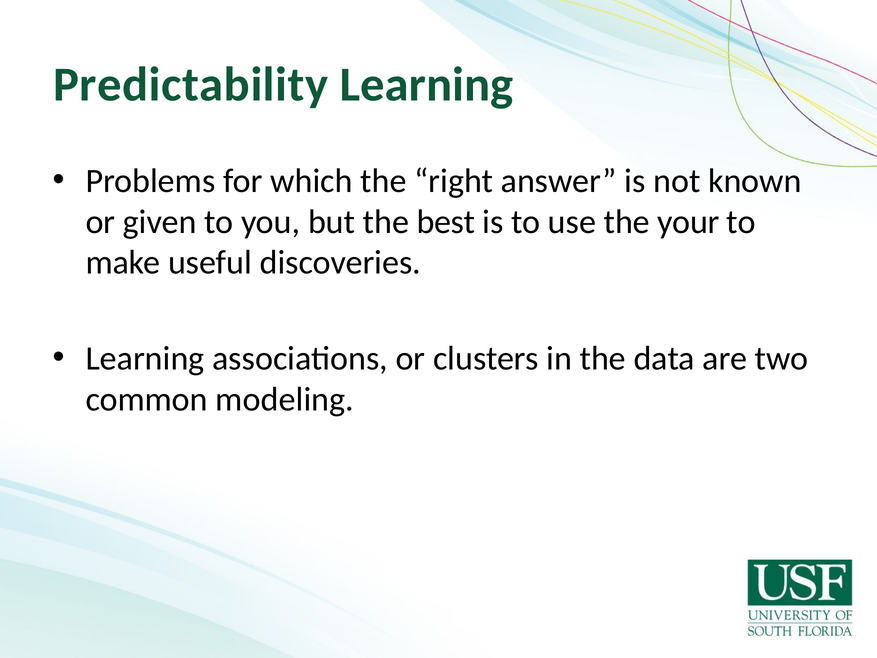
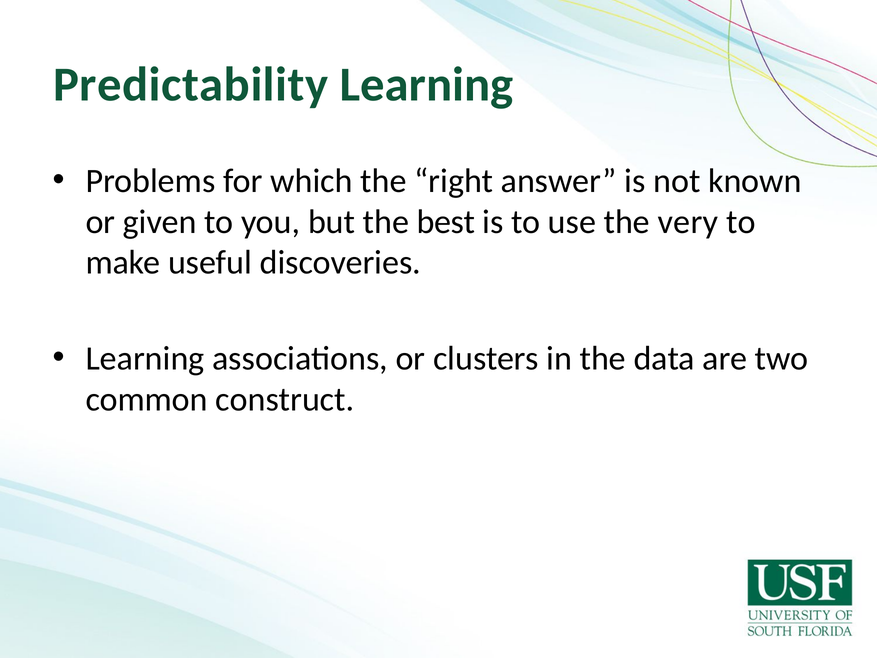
your: your -> very
modeling: modeling -> construct
